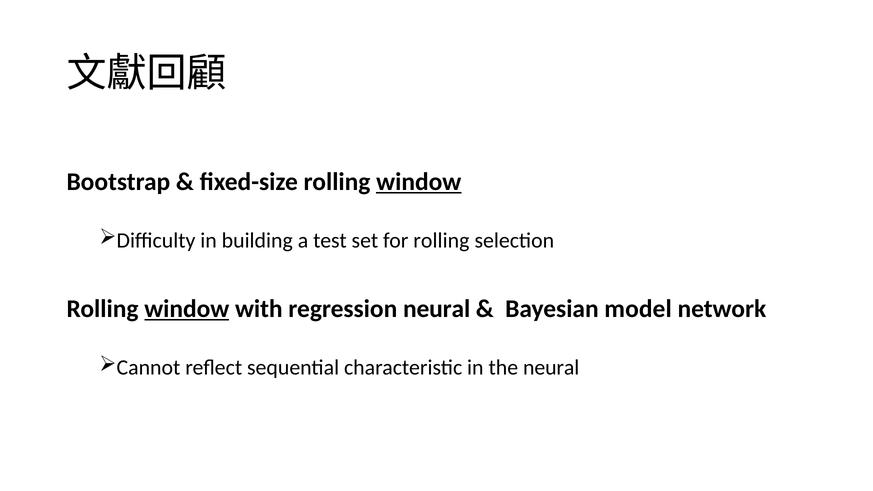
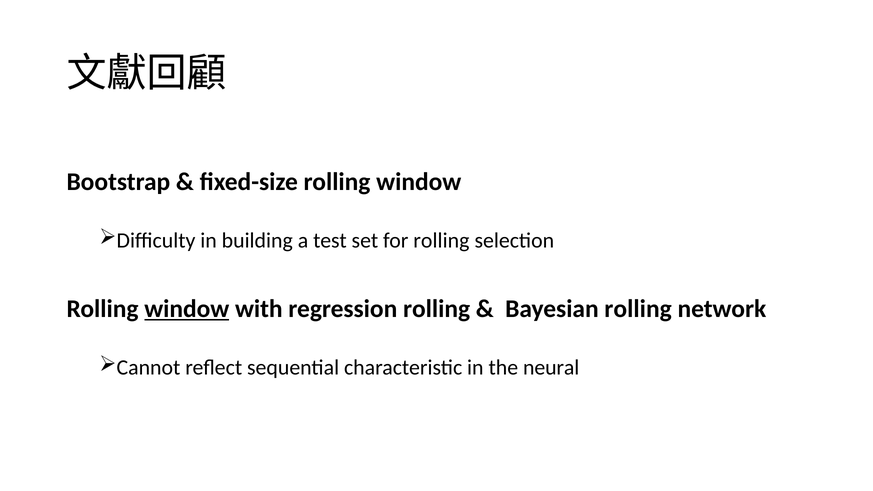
window at (419, 182) underline: present -> none
regression neural: neural -> rolling
Bayesian model: model -> rolling
